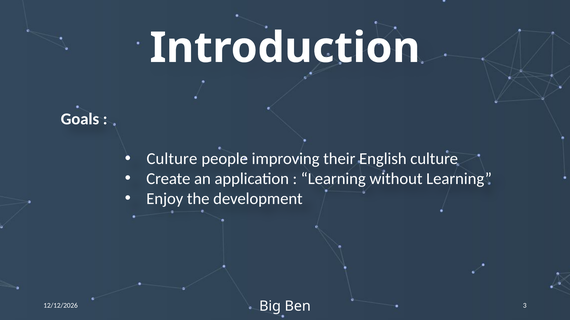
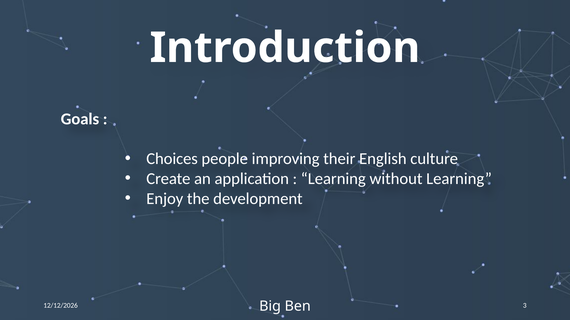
Culture at (172, 159): Culture -> Choices
